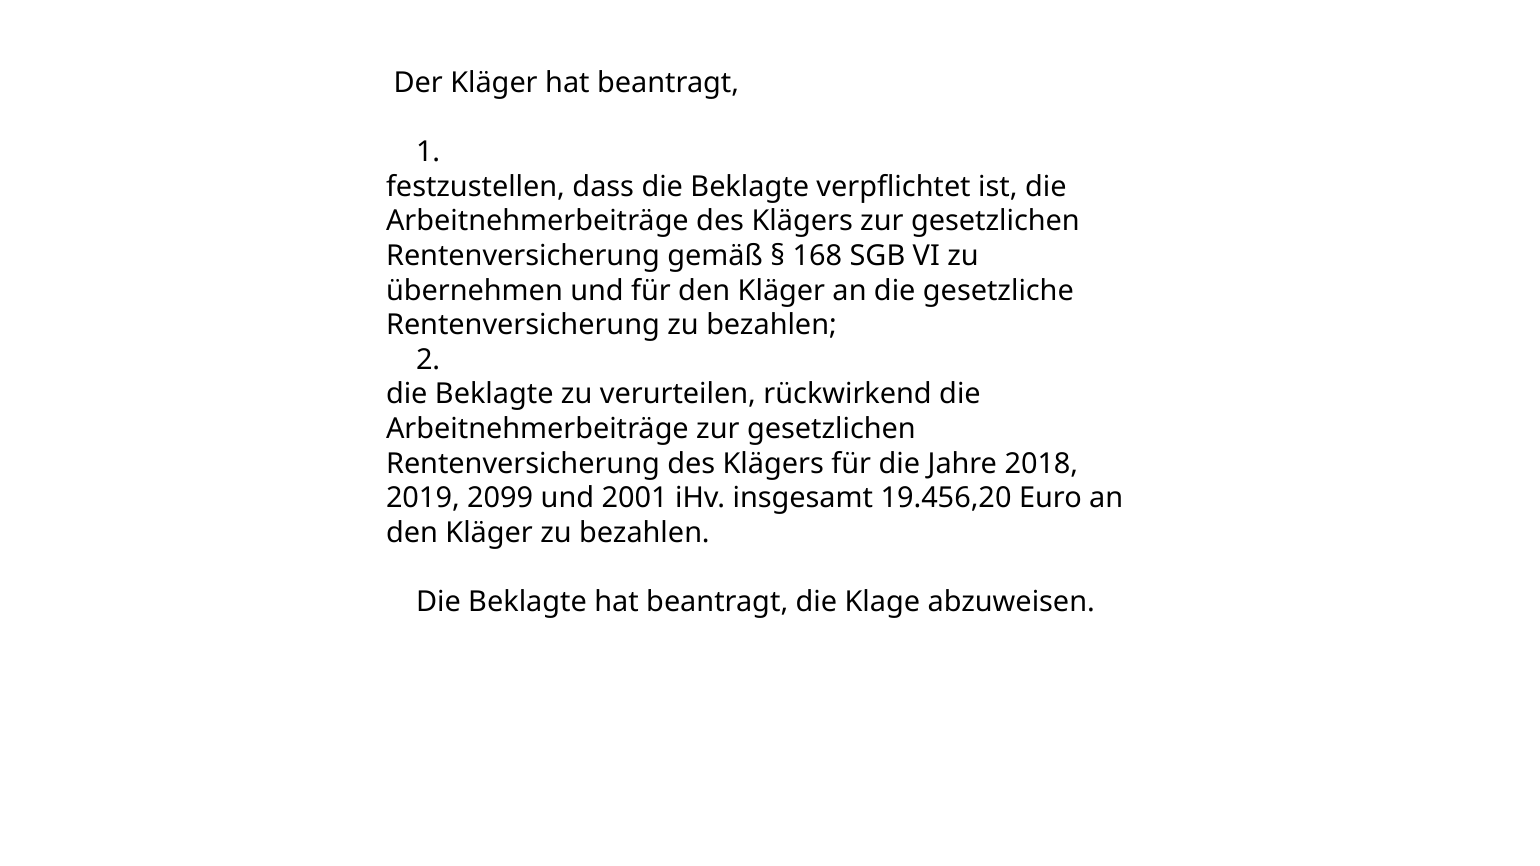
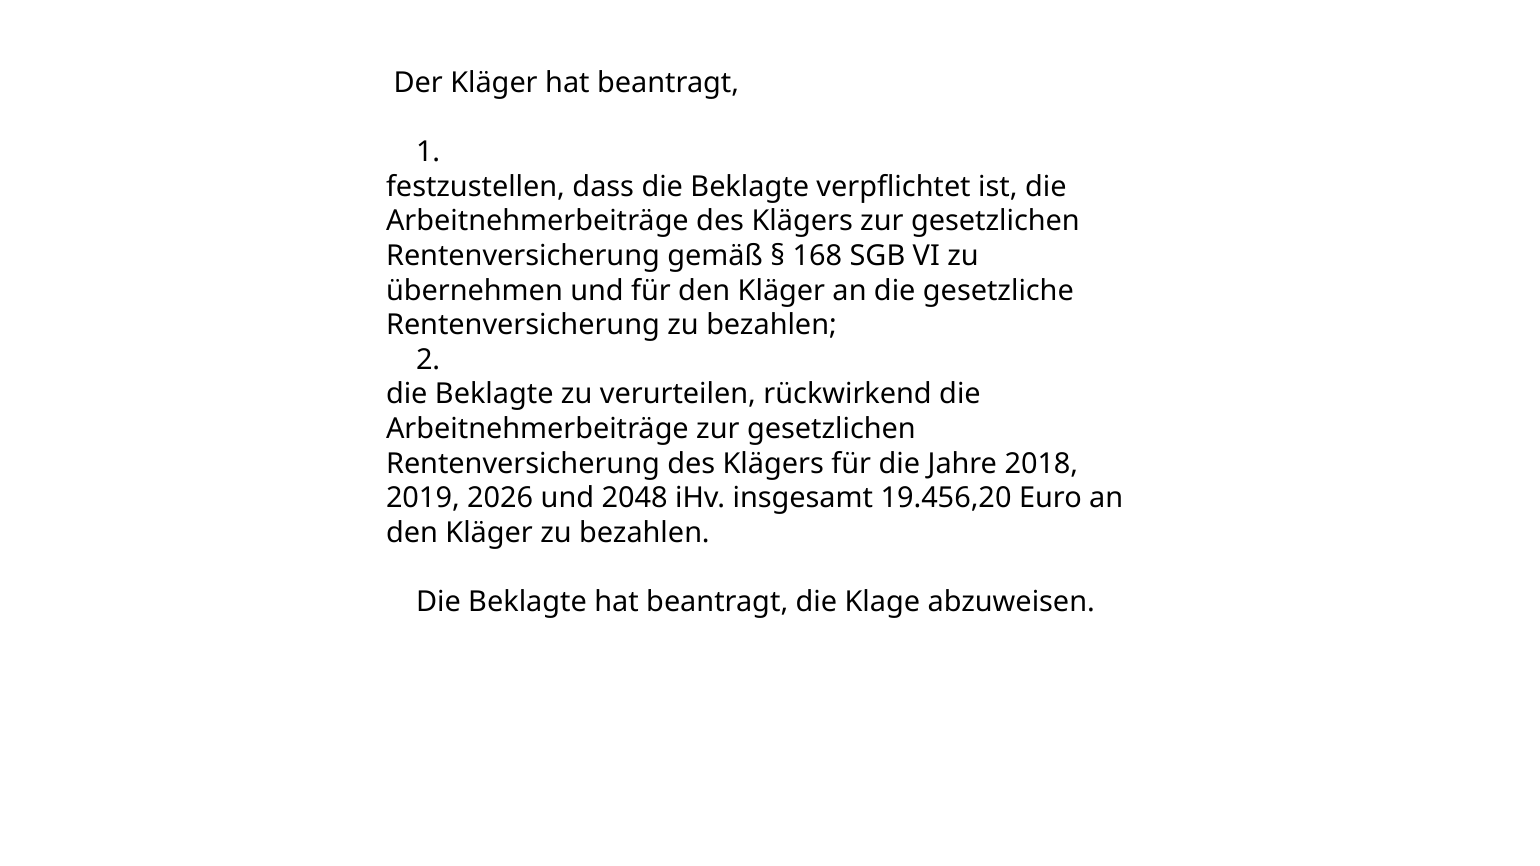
2099: 2099 -> 2026
2001: 2001 -> 2048
